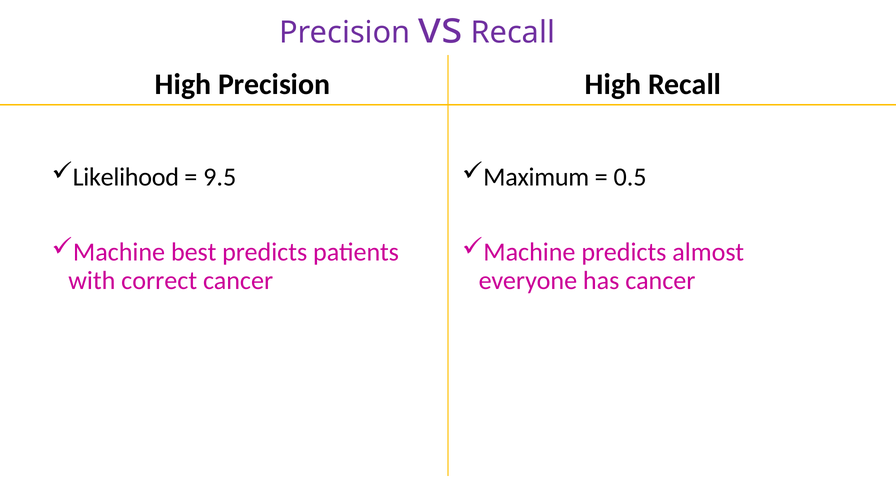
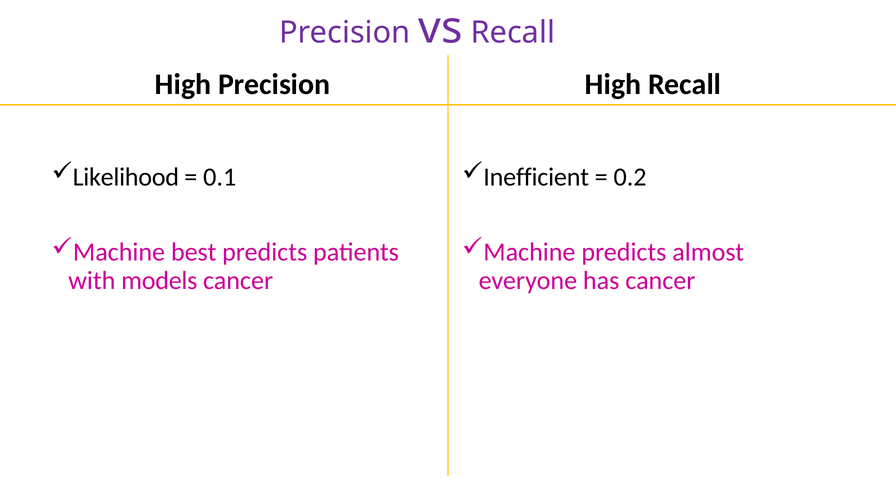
9.5: 9.5 -> 0.1
Maximum: Maximum -> Inefficient
0.5: 0.5 -> 0.2
correct: correct -> models
